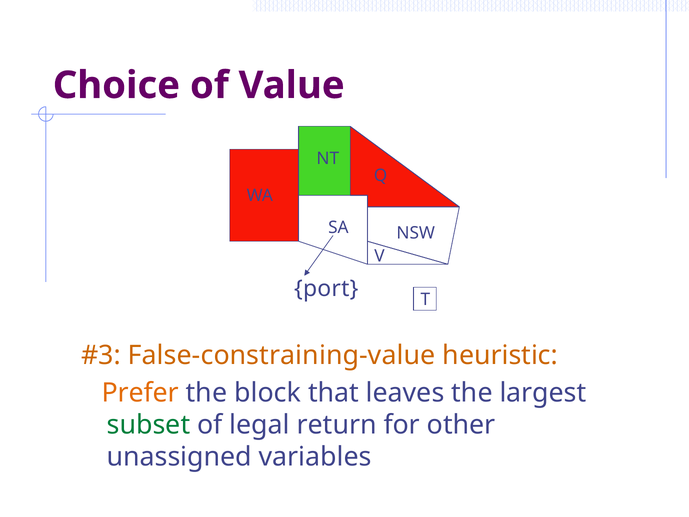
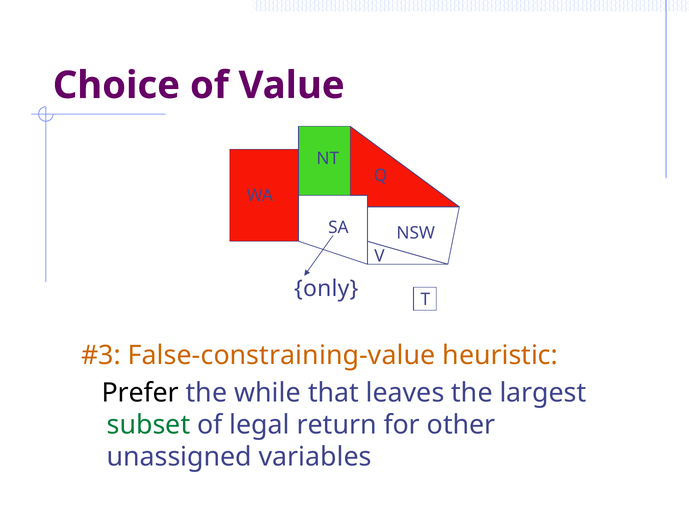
port: port -> only
Prefer colour: orange -> black
block: block -> while
